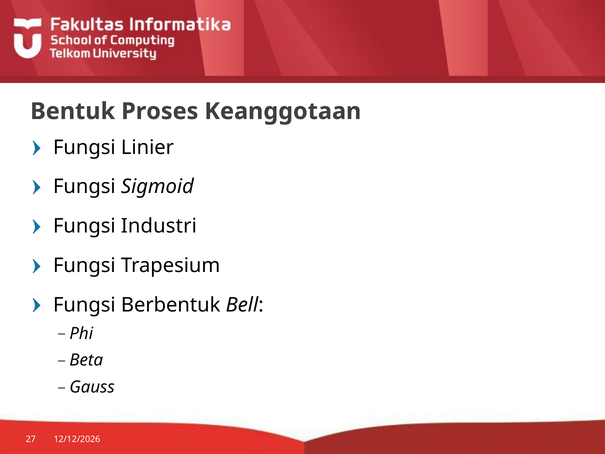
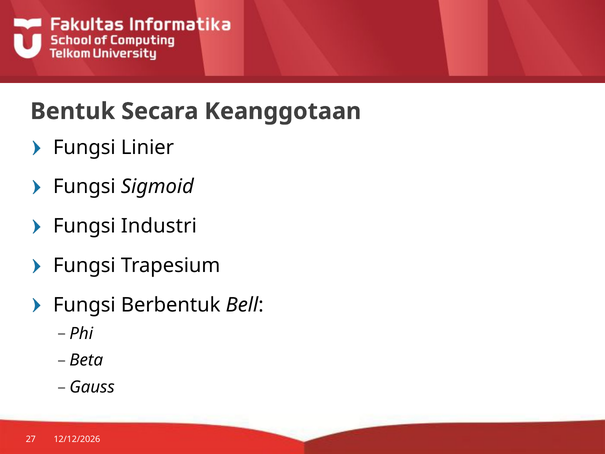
Proses: Proses -> Secara
